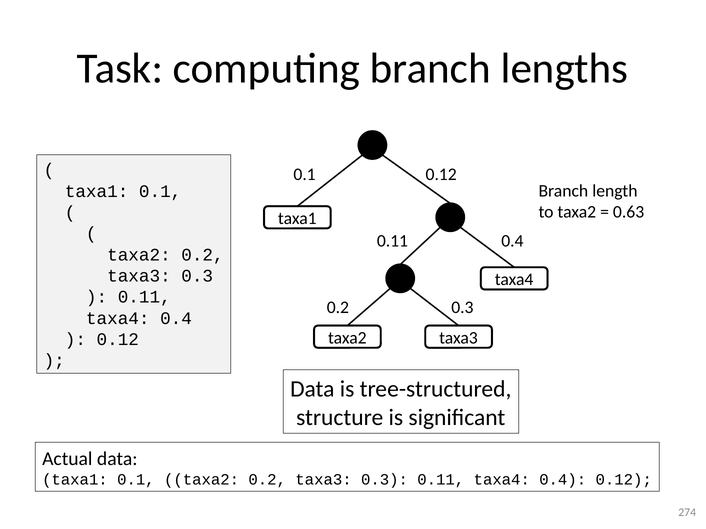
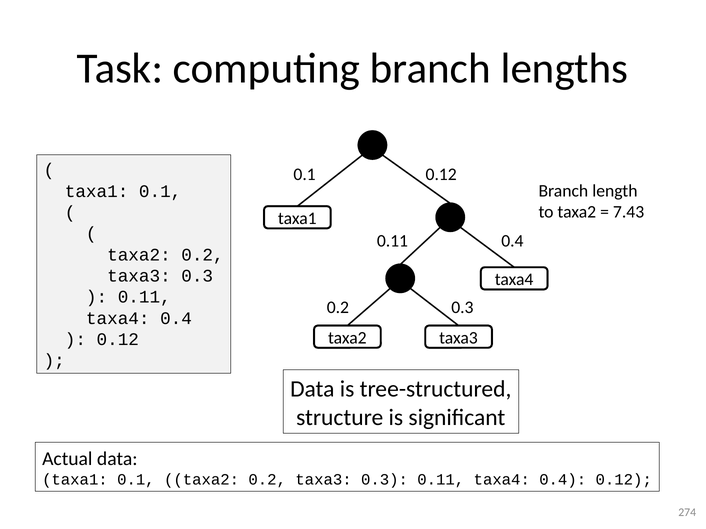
0.63: 0.63 -> 7.43
